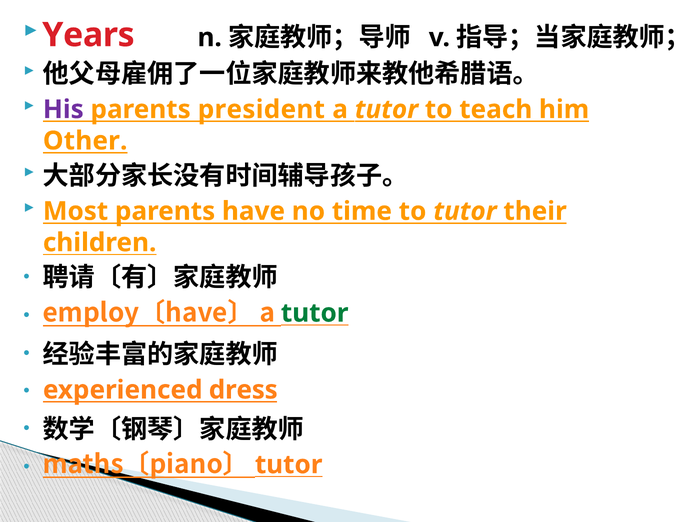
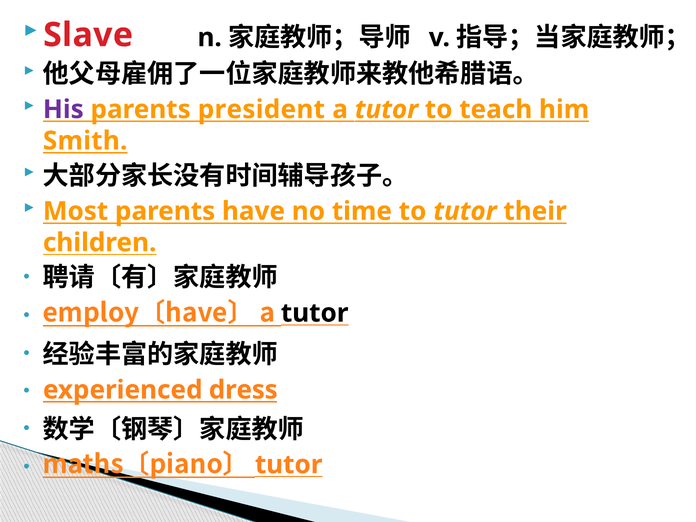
Years: Years -> Slave
Other: Other -> Smith
tutor at (315, 313) colour: green -> black
